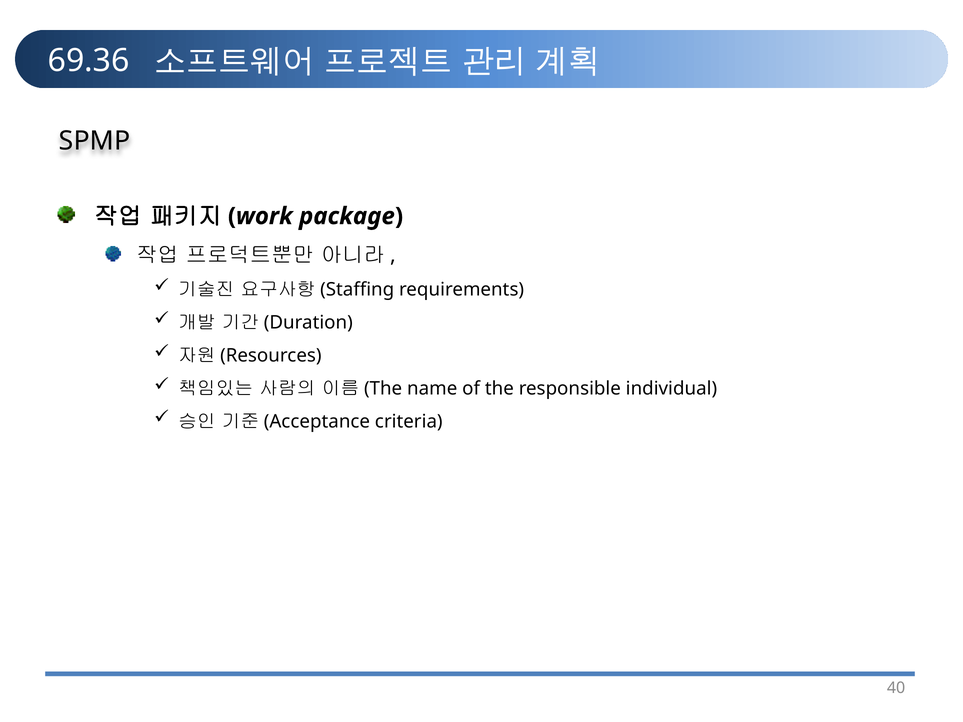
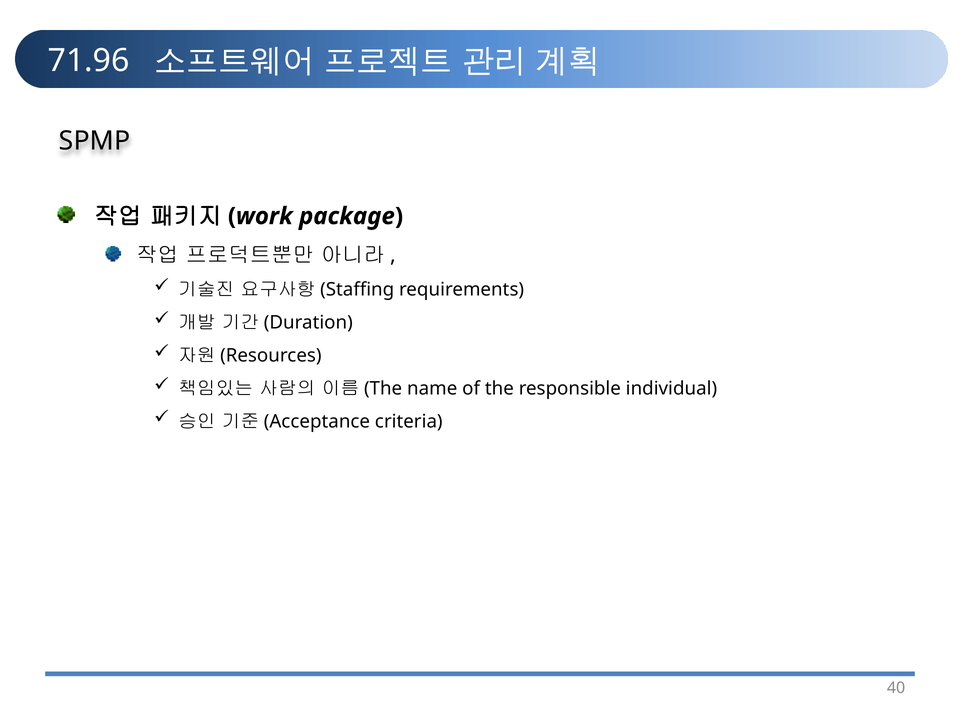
69.36: 69.36 -> 71.96
